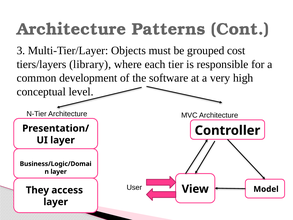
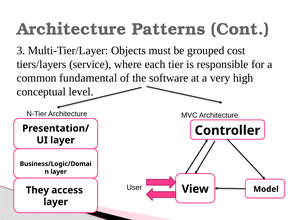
library: library -> service
development: development -> fundamental
